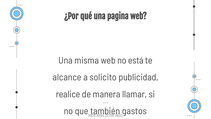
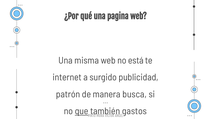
alcance at (67, 77): alcance -> internet
solicito: solicito -> surgido
realice: realice -> patrón
llamar: llamar -> busca
que underline: none -> present
